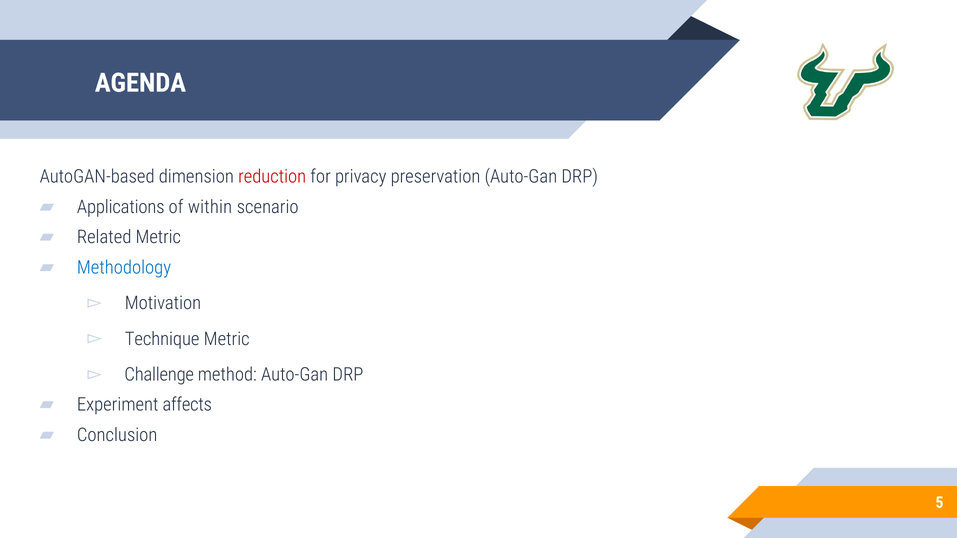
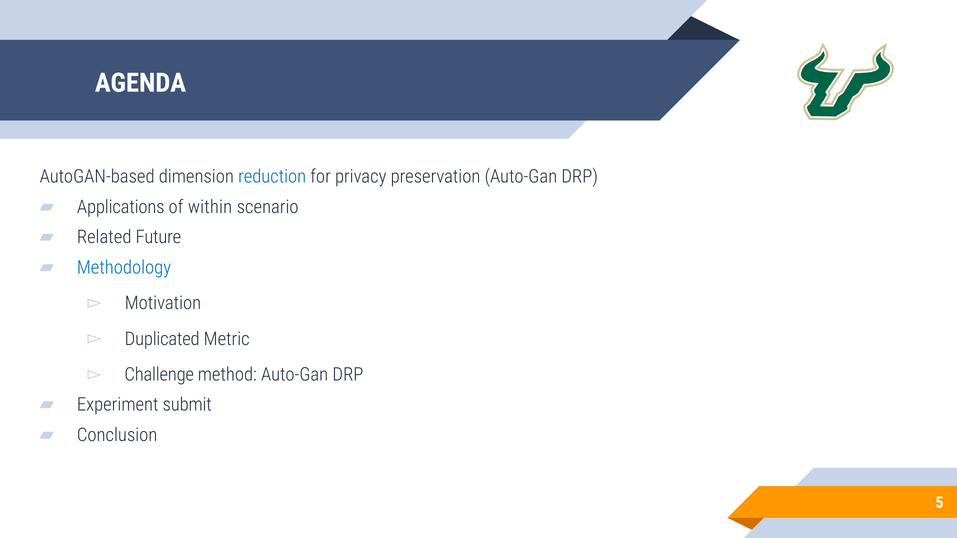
reduction colour: red -> blue
Related Metric: Metric -> Future
Technique: Technique -> Duplicated
affects: affects -> submit
